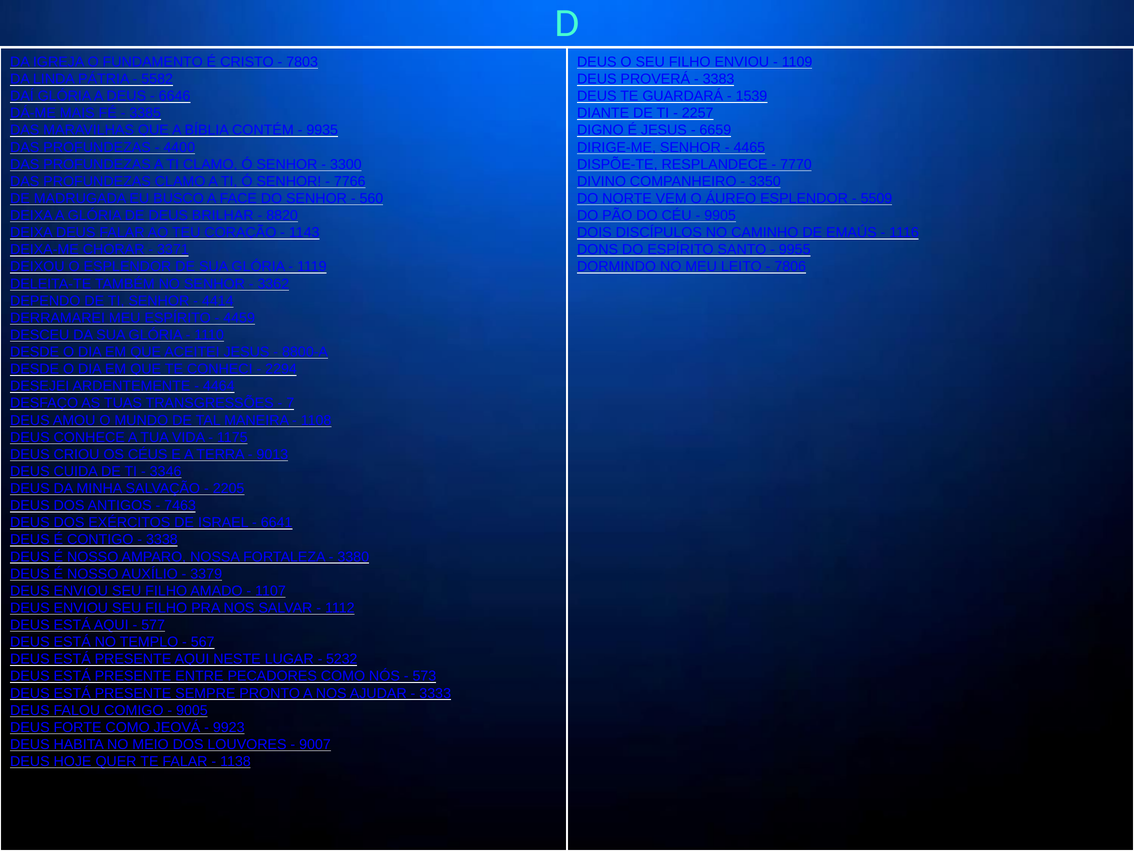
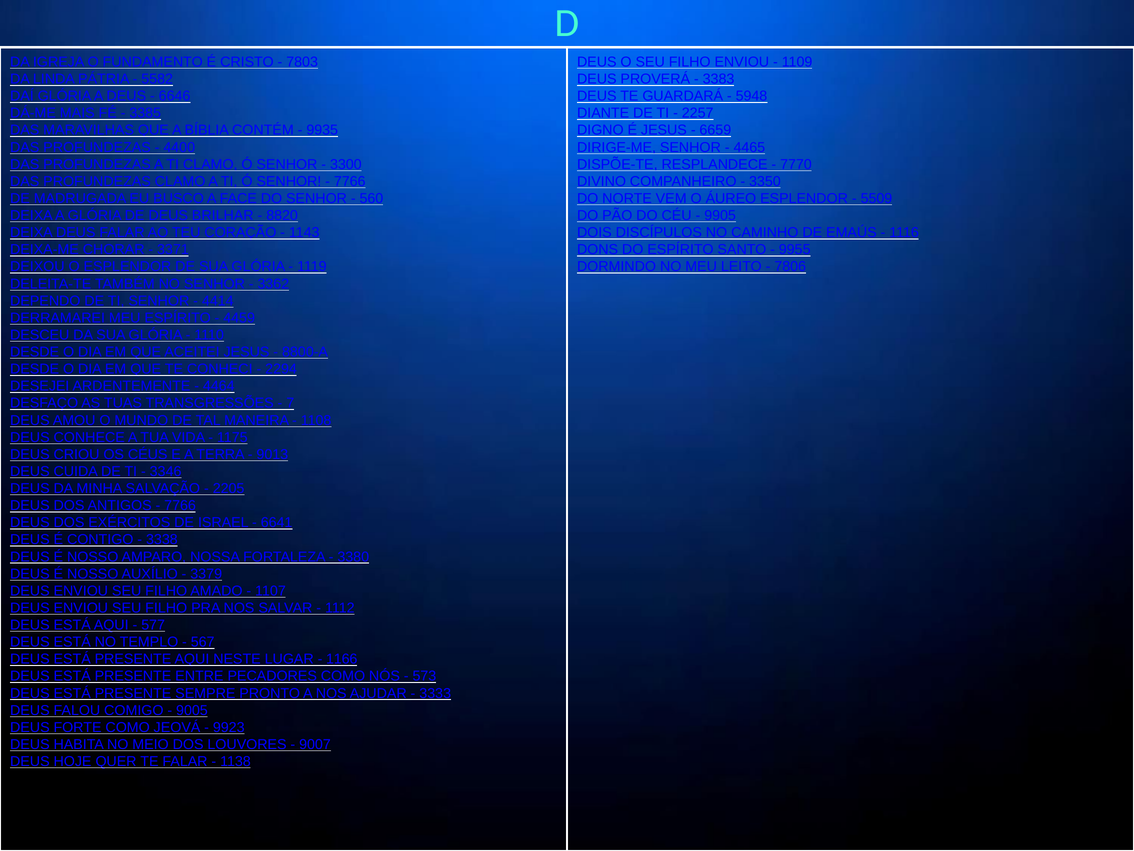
1539: 1539 -> 5948
7463 at (180, 505): 7463 -> 7766
5232: 5232 -> 1166
